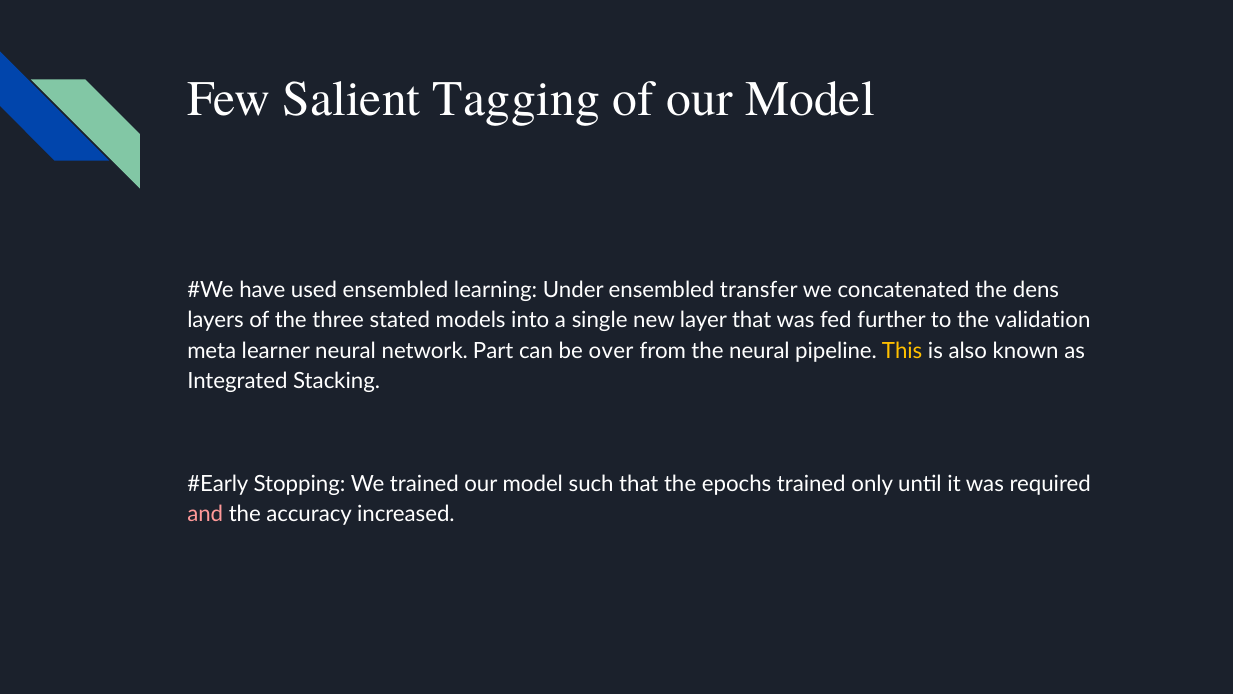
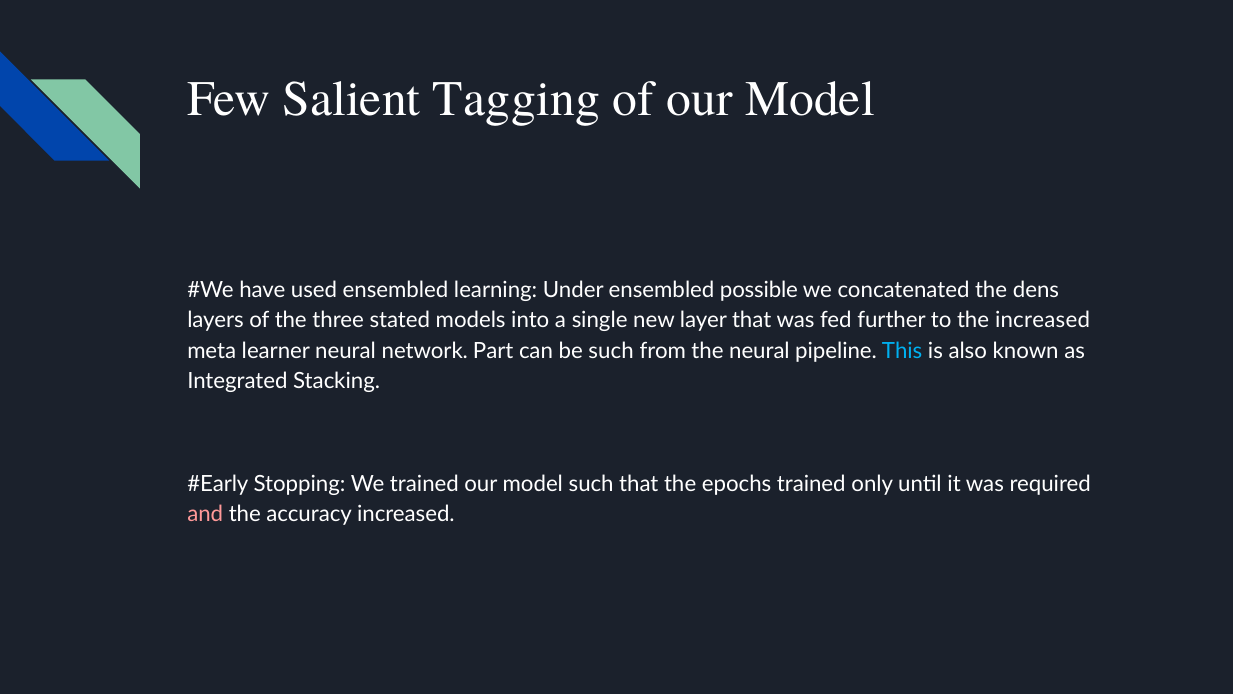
transfer: transfer -> possible
the validation: validation -> increased
be over: over -> such
This colour: yellow -> light blue
